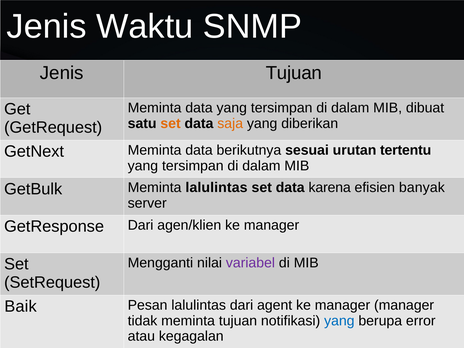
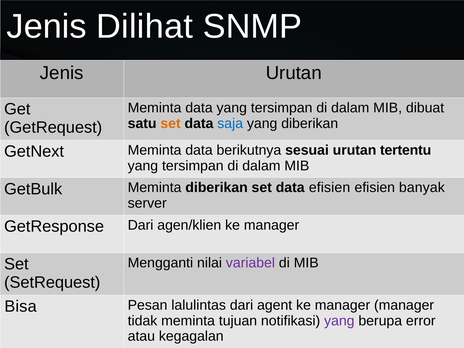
Waktu: Waktu -> Dilihat
Jenis Tujuan: Tujuan -> Urutan
saja colour: orange -> blue
Meminta lalulintas: lalulintas -> diberikan
data karena: karena -> efisien
Baik: Baik -> Bisa
yang at (339, 321) colour: blue -> purple
